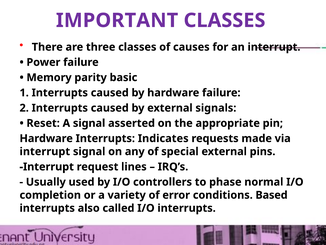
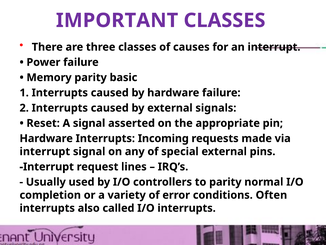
Indicates: Indicates -> Incoming
to phase: phase -> parity
Based: Based -> Often
